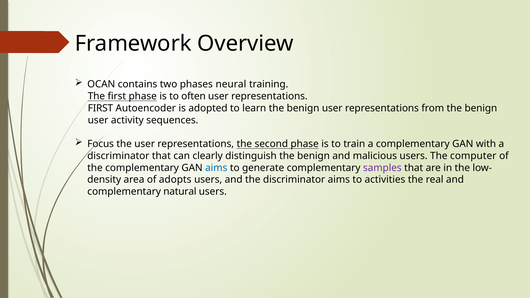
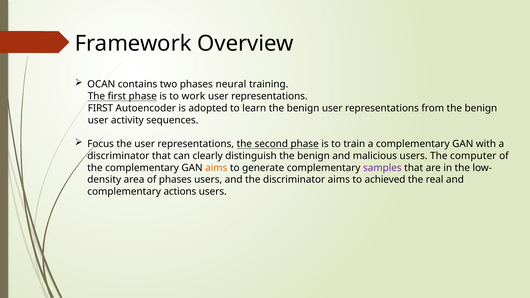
often: often -> work
aims at (216, 168) colour: blue -> orange
of adopts: adopts -> phases
activities: activities -> achieved
natural: natural -> actions
